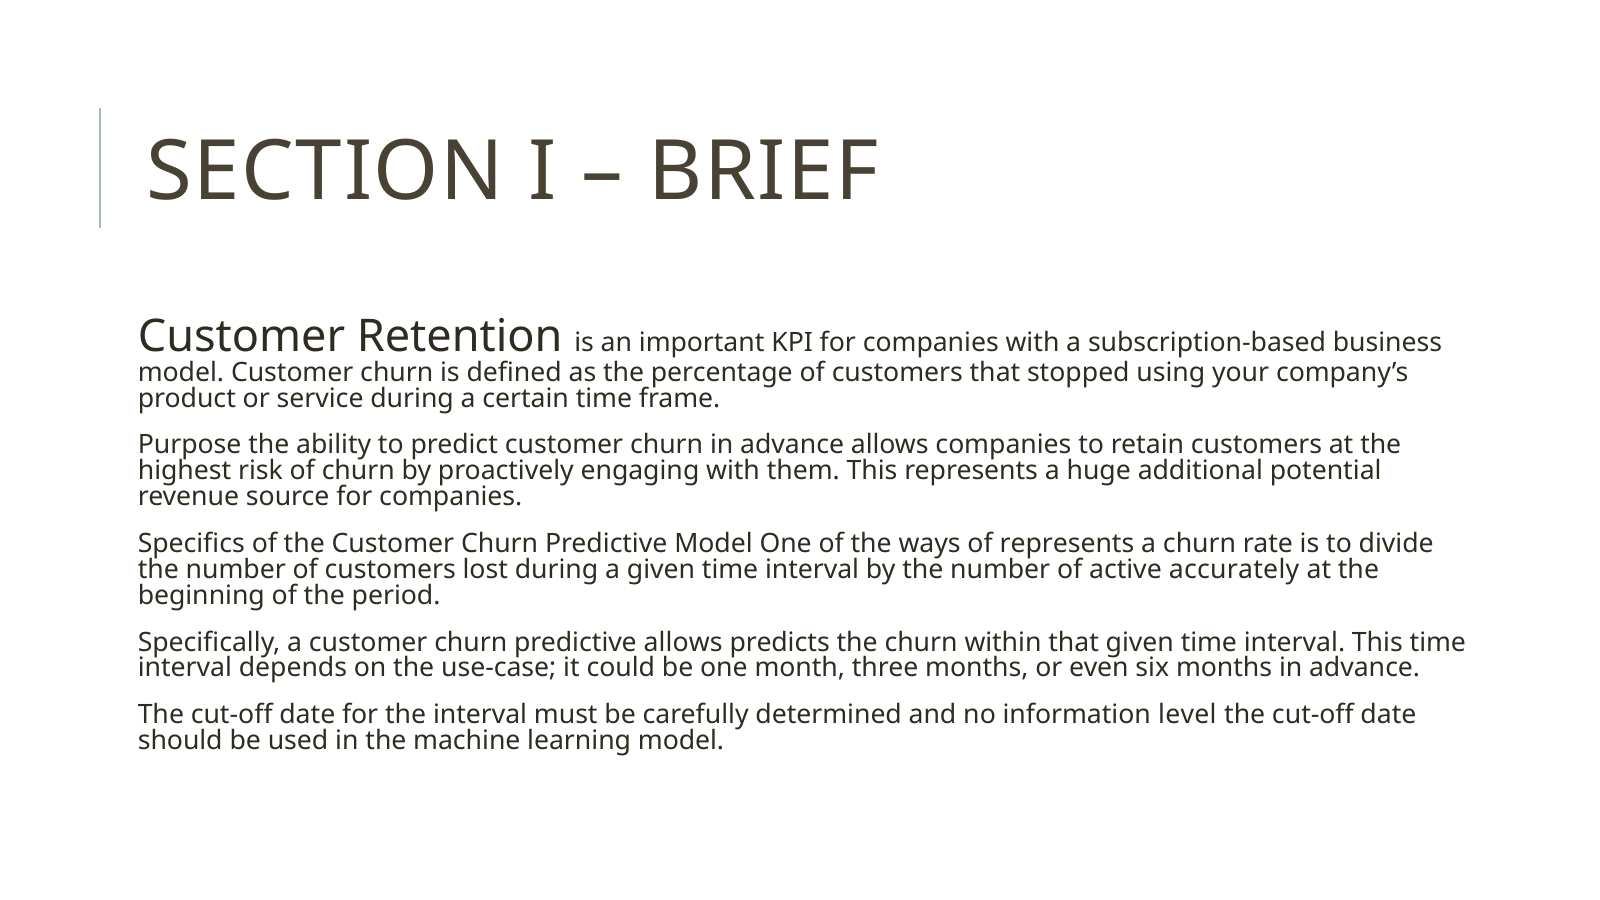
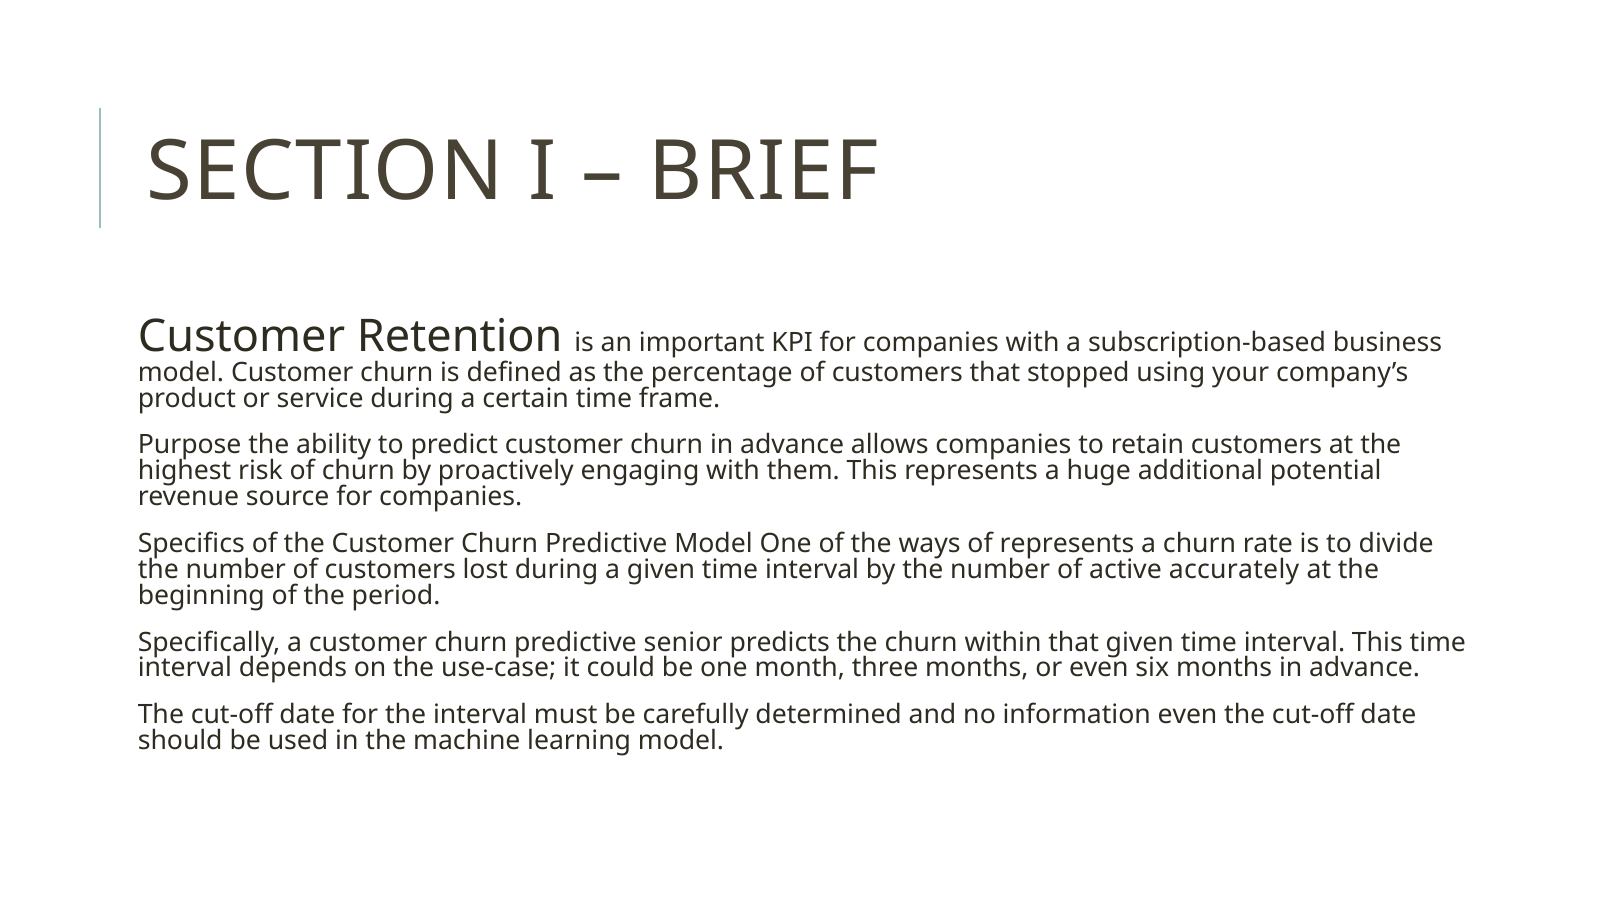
predictive allows: allows -> senior
information level: level -> even
